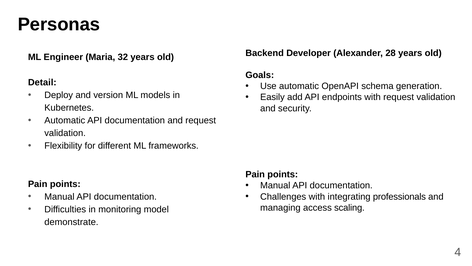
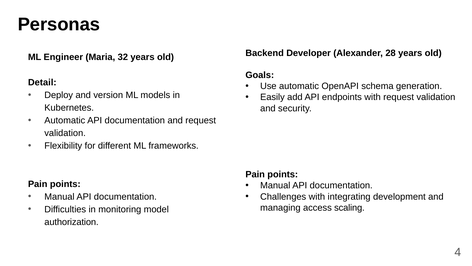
professionals: professionals -> development
demonstrate: demonstrate -> authorization
